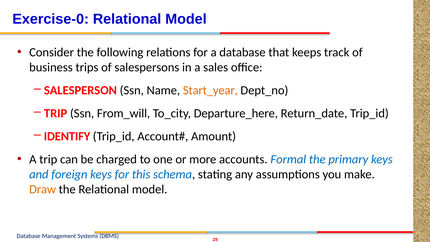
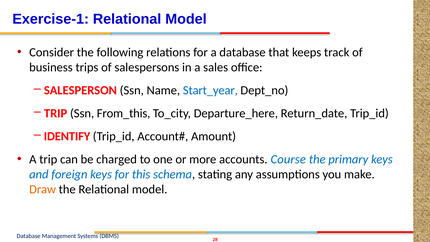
Exercise-0: Exercise-0 -> Exercise-1
Start_year colour: orange -> blue
From_will: From_will -> From_this
Formal: Formal -> Course
